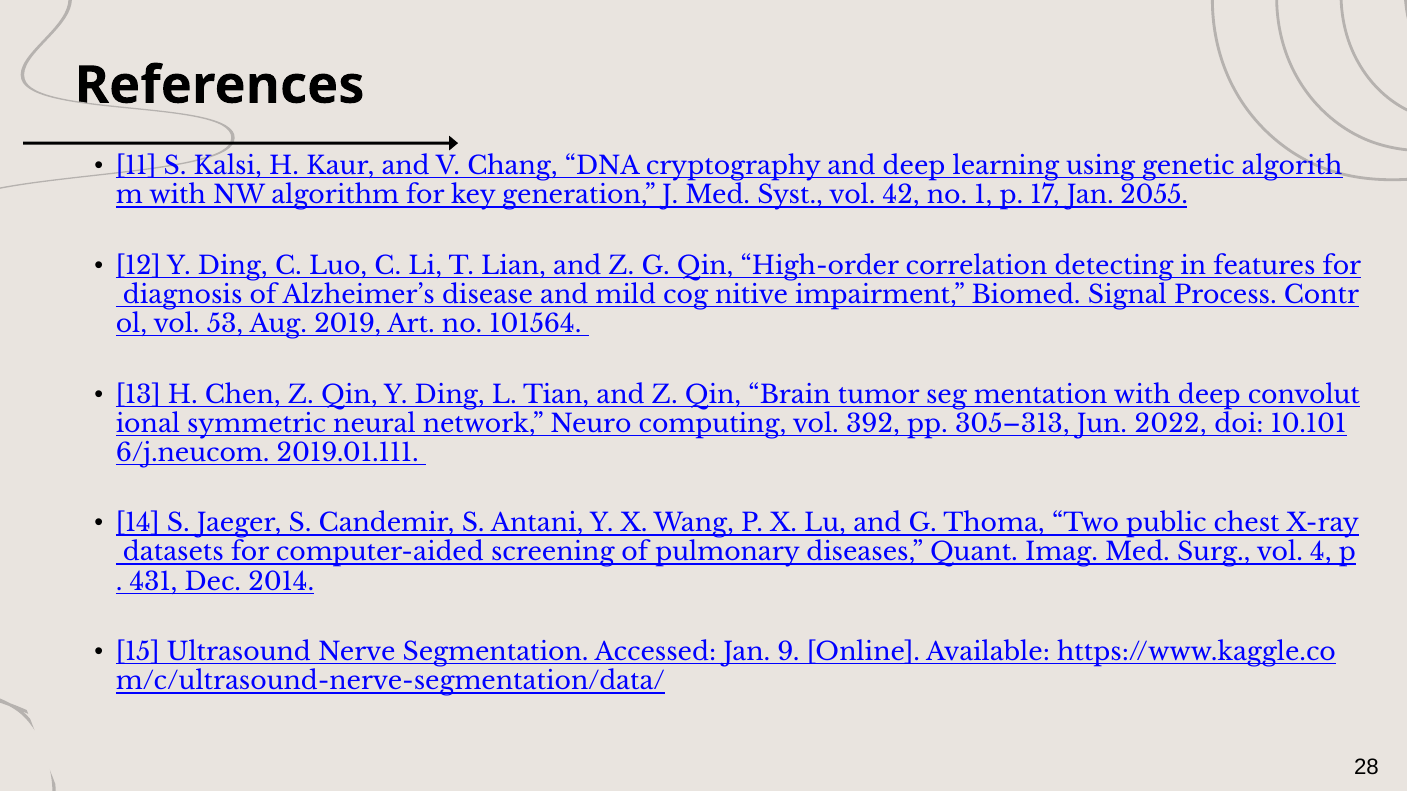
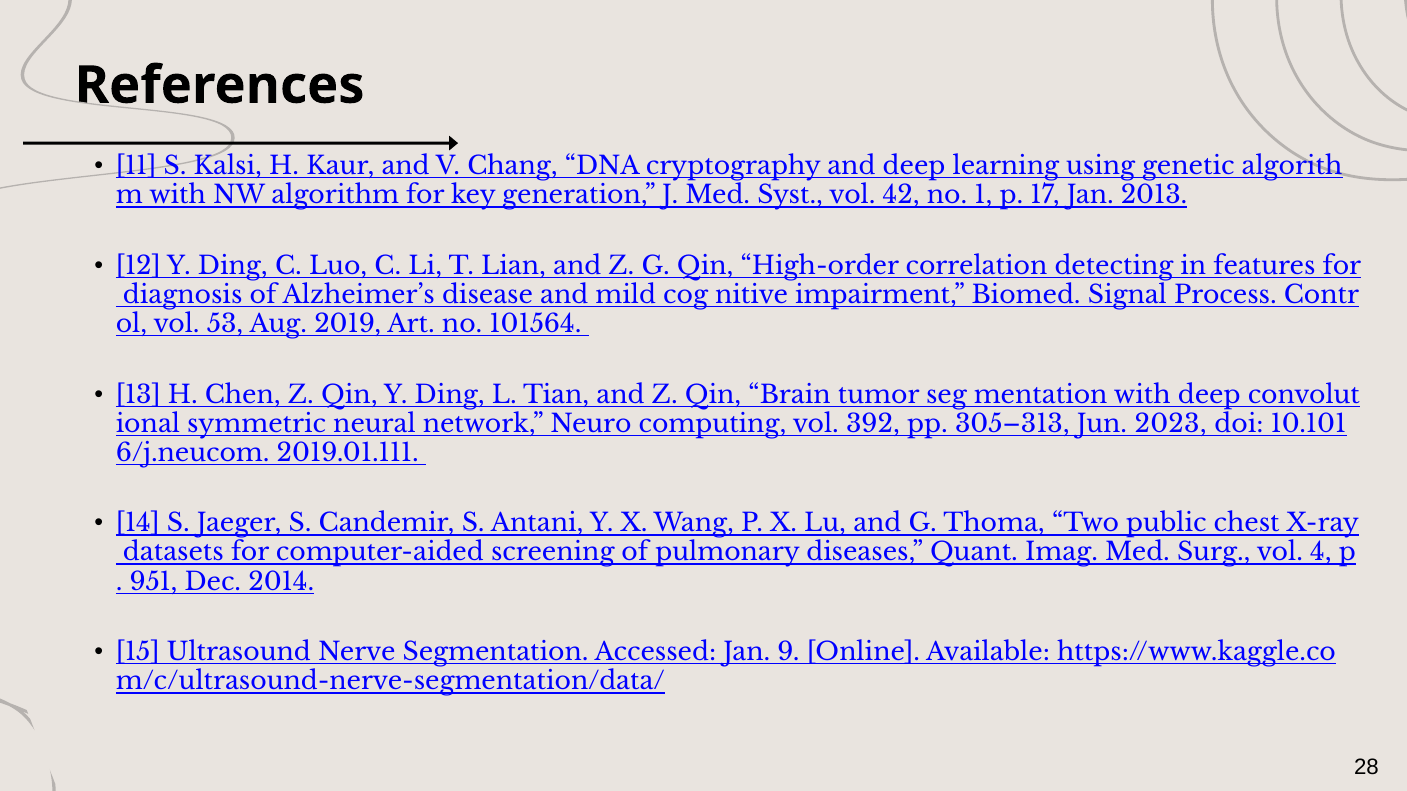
2055: 2055 -> 2013
2022: 2022 -> 2023
431: 431 -> 951
